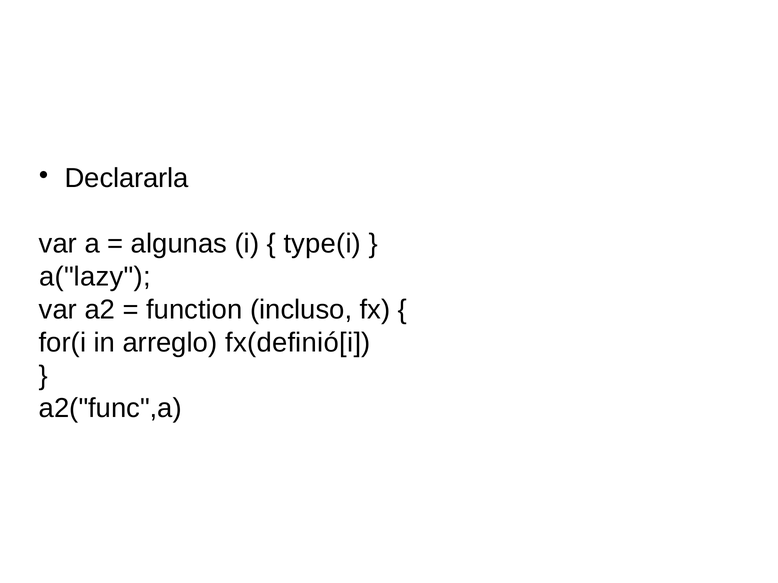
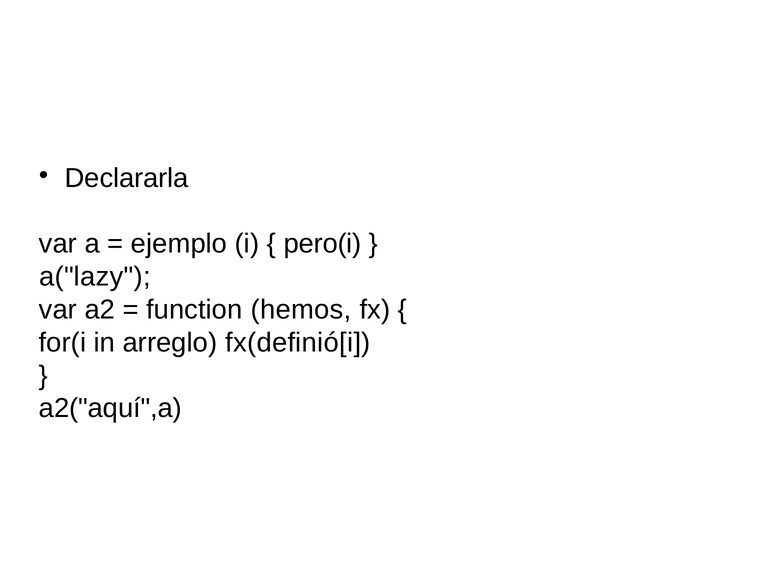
algunas: algunas -> ejemplo
type(i: type(i -> pero(i
incluso: incluso -> hemos
a2("func",a: a2("func",a -> a2("aquí",a
